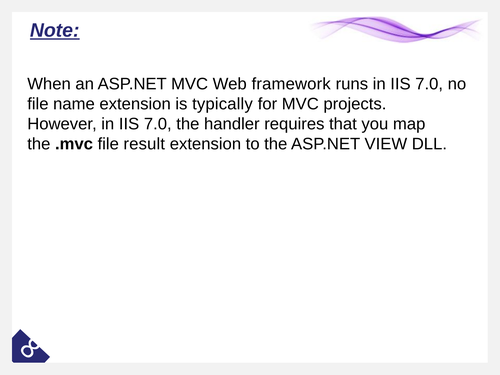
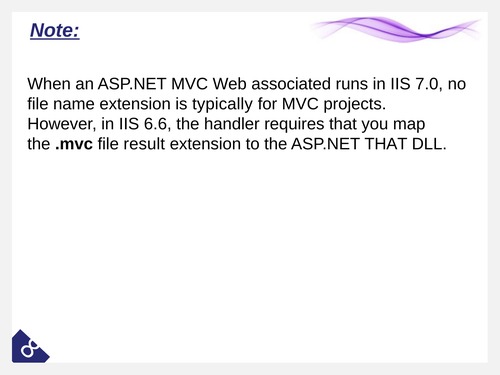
framework: framework -> associated
However in IIS 7.0: 7.0 -> 6.6
ASP.NET VIEW: VIEW -> THAT
